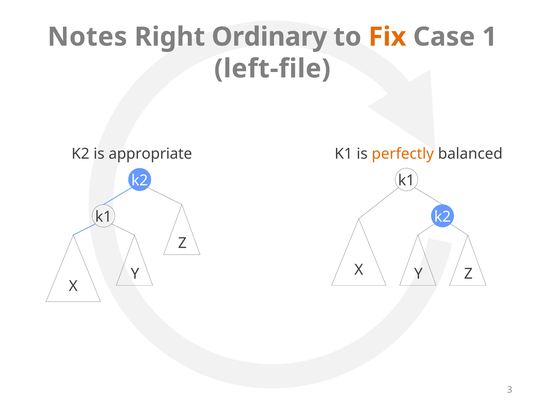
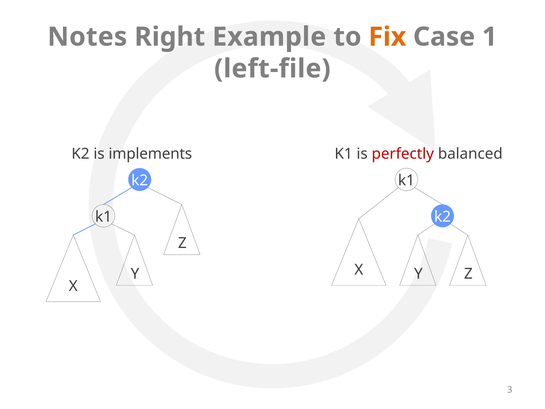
Ordinary: Ordinary -> Example
appropriate: appropriate -> implements
perfectly colour: orange -> red
